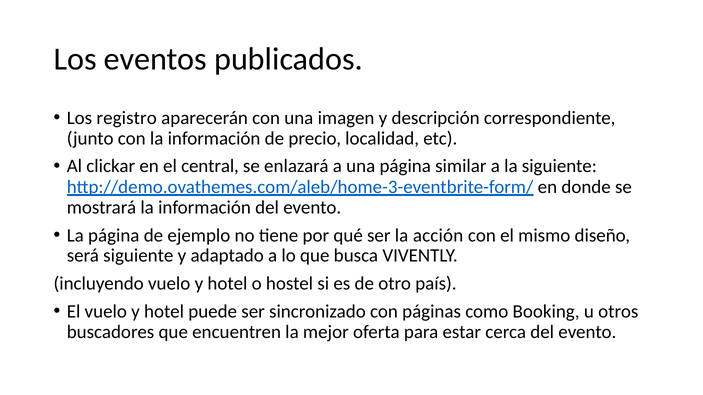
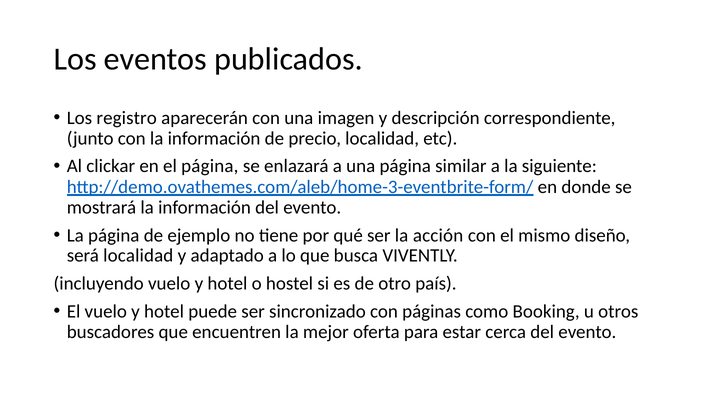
el central: central -> página
será siguiente: siguiente -> localidad
